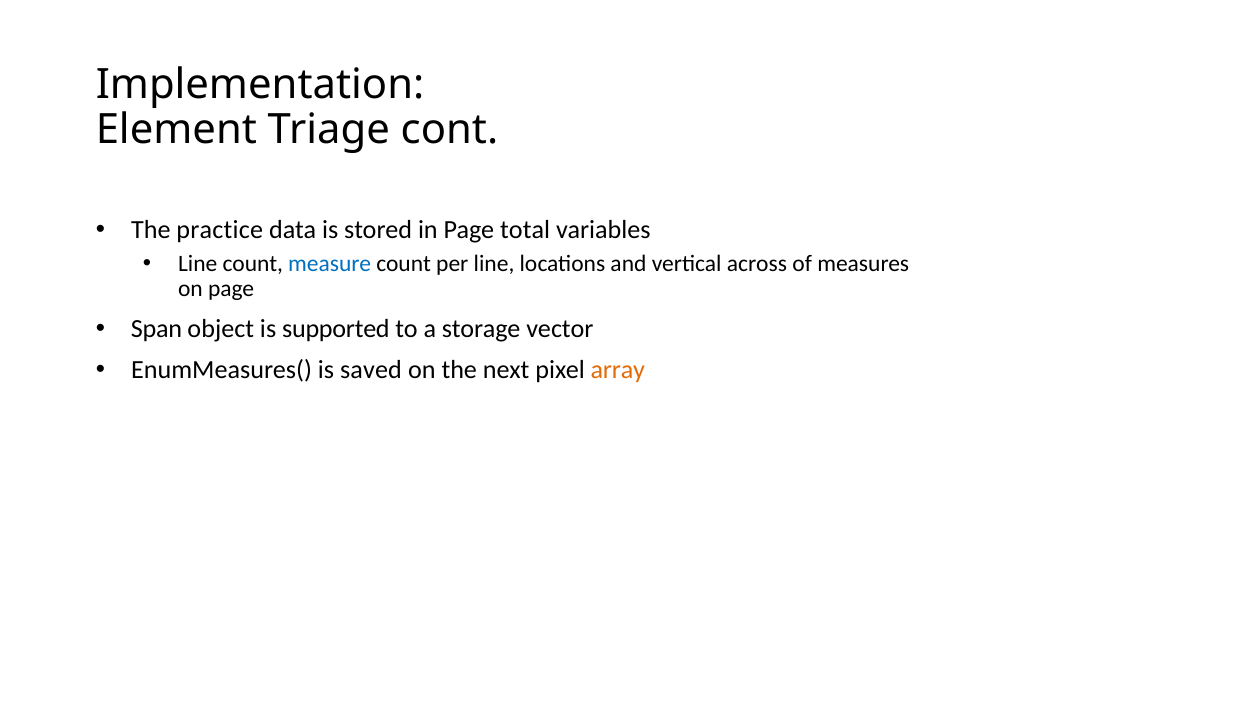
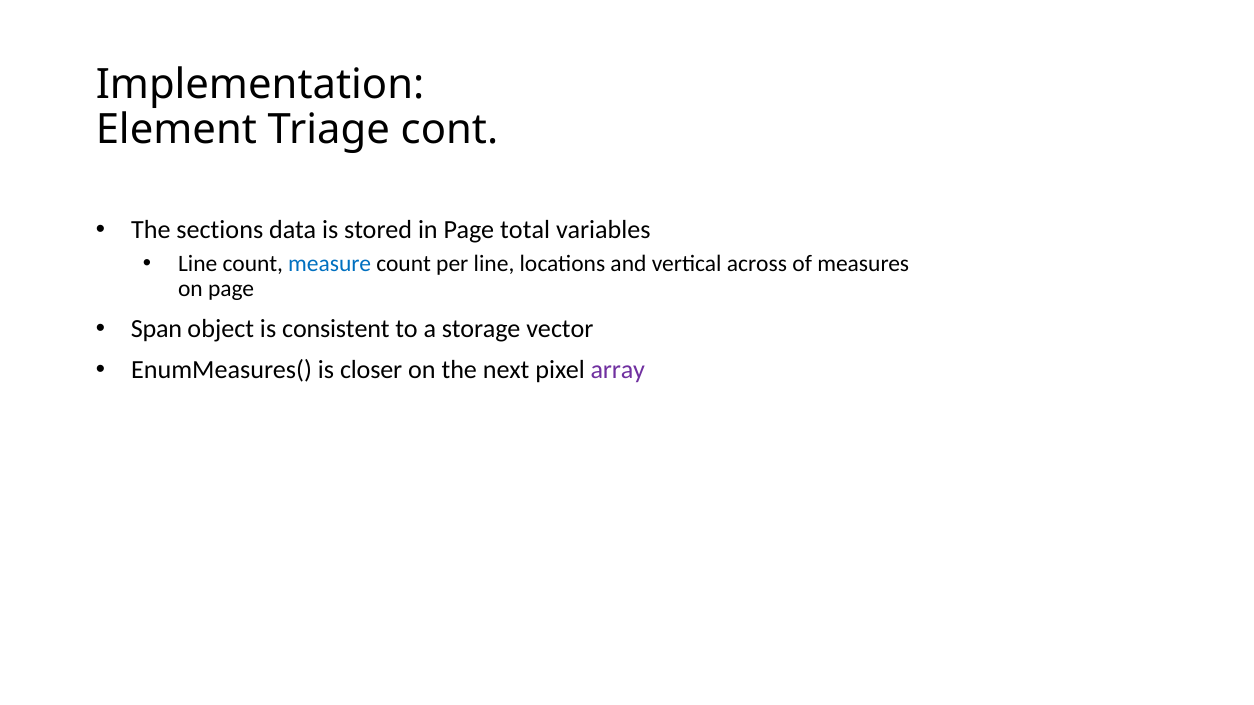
practice: practice -> sections
supported: supported -> consistent
saved: saved -> closer
array colour: orange -> purple
